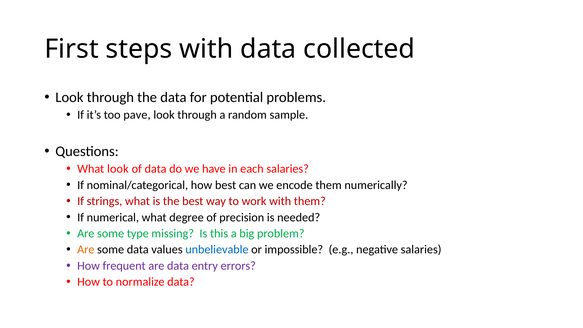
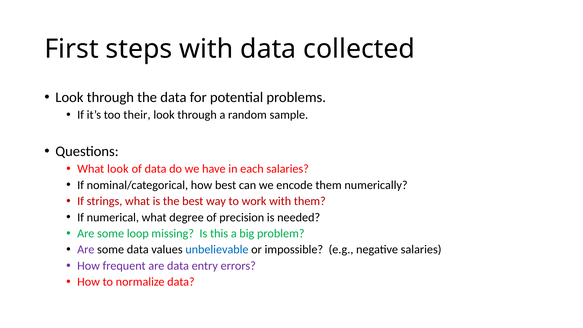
pave: pave -> their
type: type -> loop
Are at (86, 250) colour: orange -> purple
